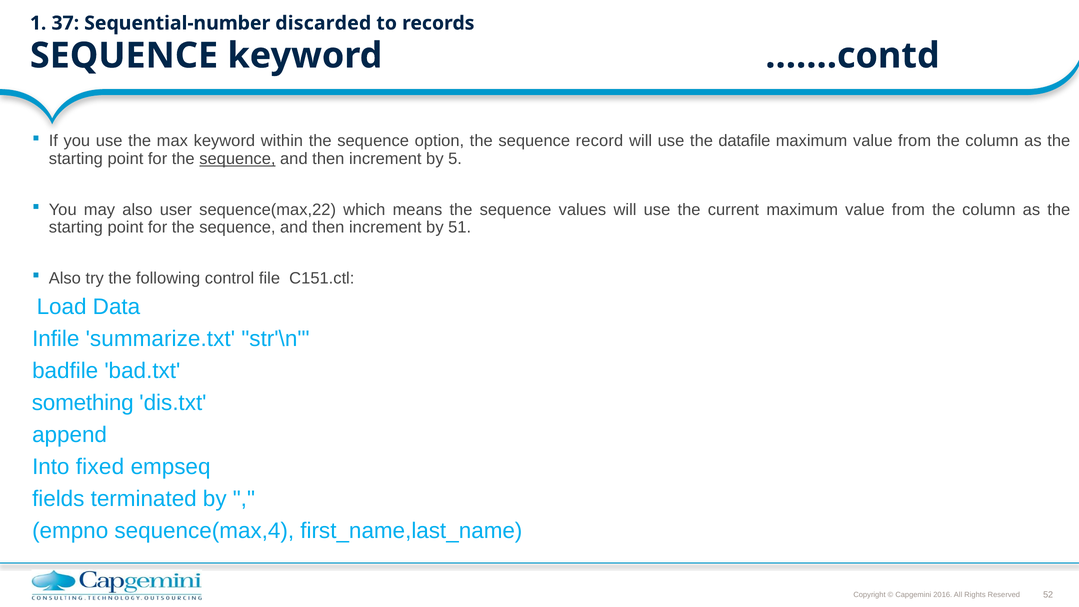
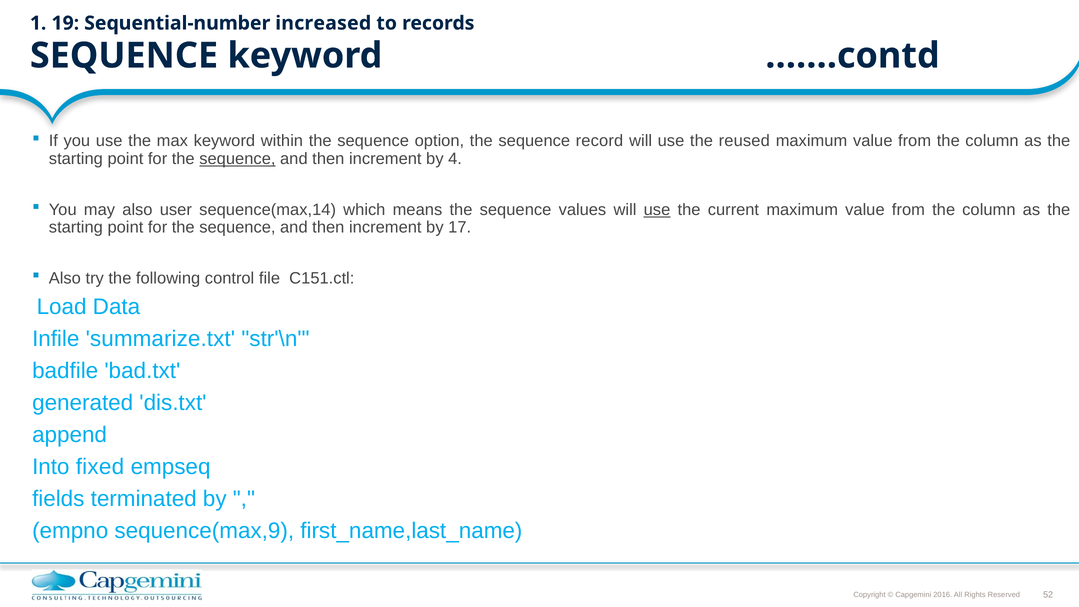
37: 37 -> 19
discarded: discarded -> increased
datafile: datafile -> reused
5: 5 -> 4
sequence(max,22: sequence(max,22 -> sequence(max,14
use at (657, 210) underline: none -> present
51: 51 -> 17
something: something -> generated
sequence(max,4: sequence(max,4 -> sequence(max,9
